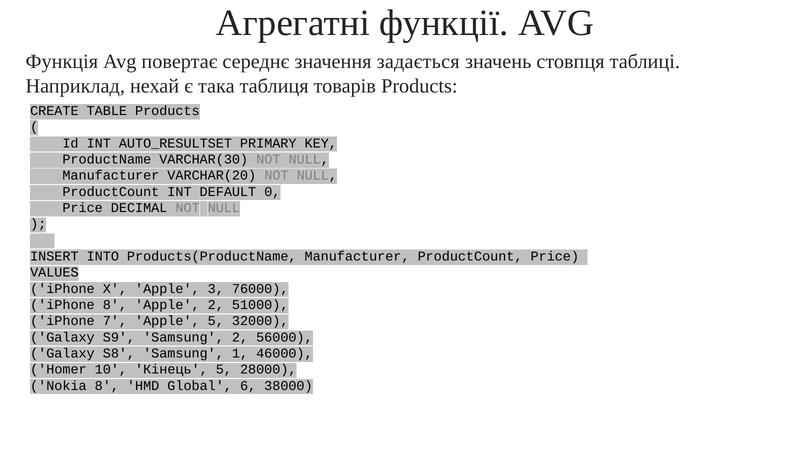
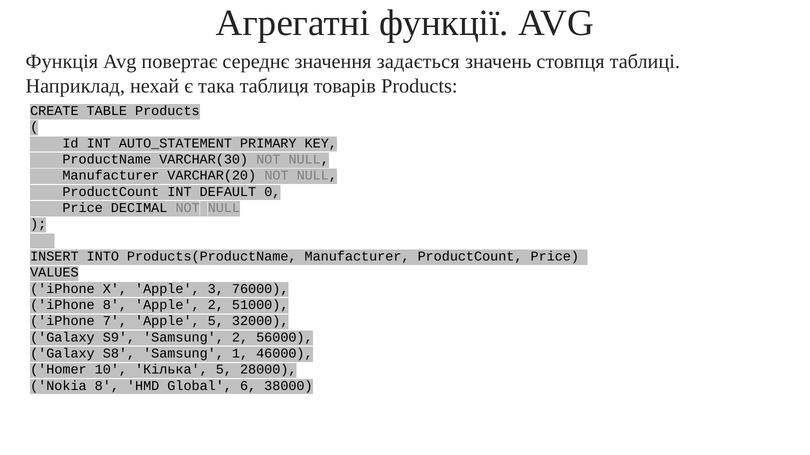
AUTO_RESULTSET: AUTO_RESULTSET -> AUTO_STATEMENT
Кінець: Кінець -> Кілька
